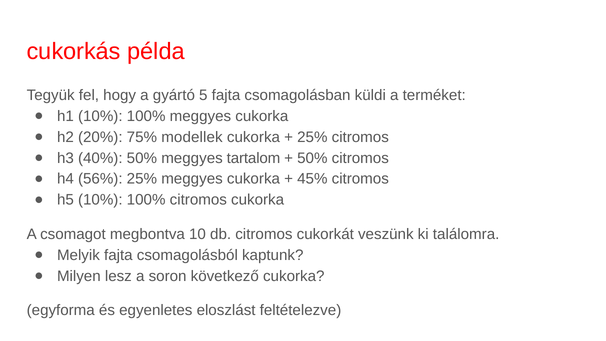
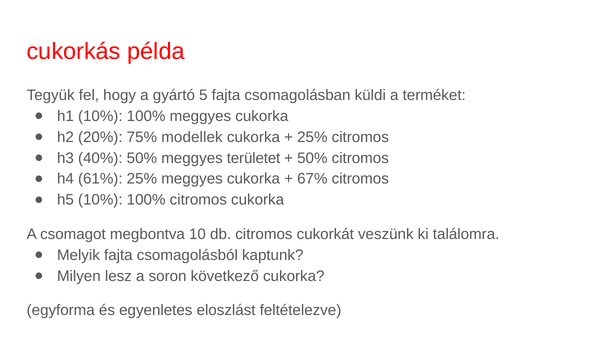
tartalom: tartalom -> területet
56%: 56% -> 61%
45%: 45% -> 67%
